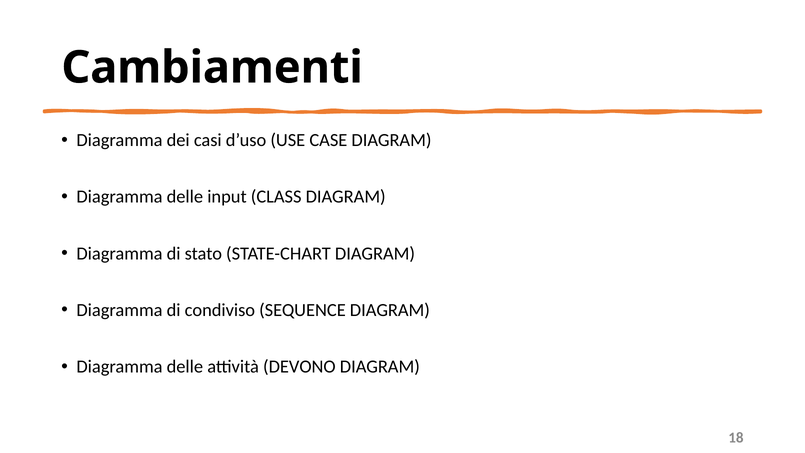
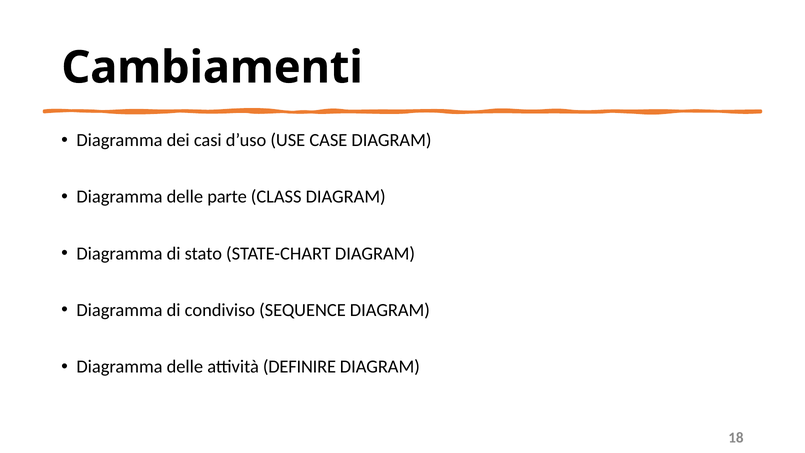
input: input -> parte
DEVONO: DEVONO -> DEFINIRE
